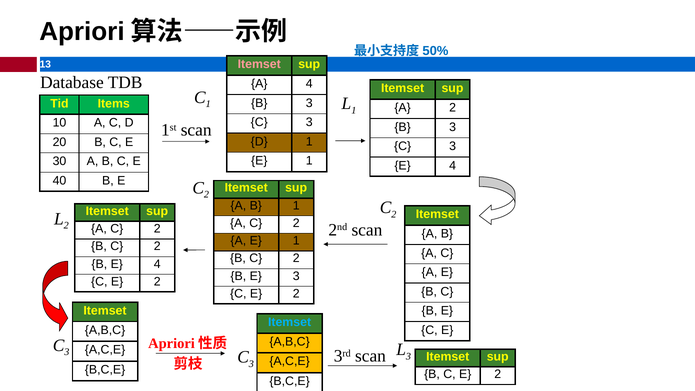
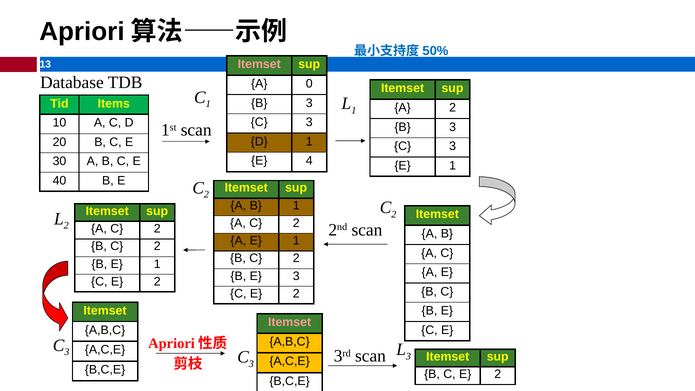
A 4: 4 -> 0
1 at (309, 161): 1 -> 4
4 at (453, 165): 4 -> 1
B E 4: 4 -> 1
Itemset at (290, 322) colour: light blue -> pink
